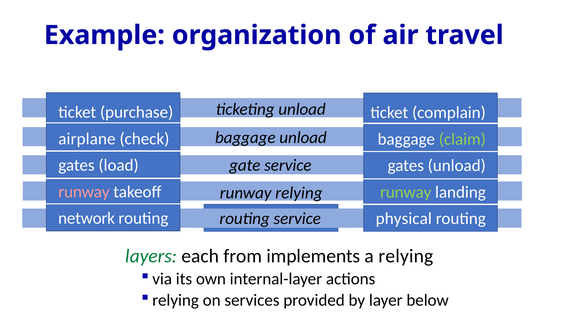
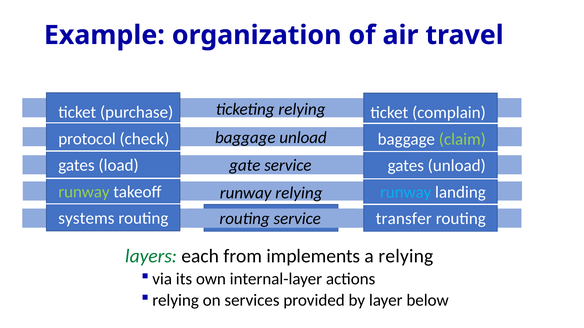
ticketing unload: unload -> relying
airplane at (87, 139): airplane -> protocol
runway at (84, 192) colour: pink -> light green
runway at (406, 192) colour: light green -> light blue
network: network -> systems
physical: physical -> transfer
